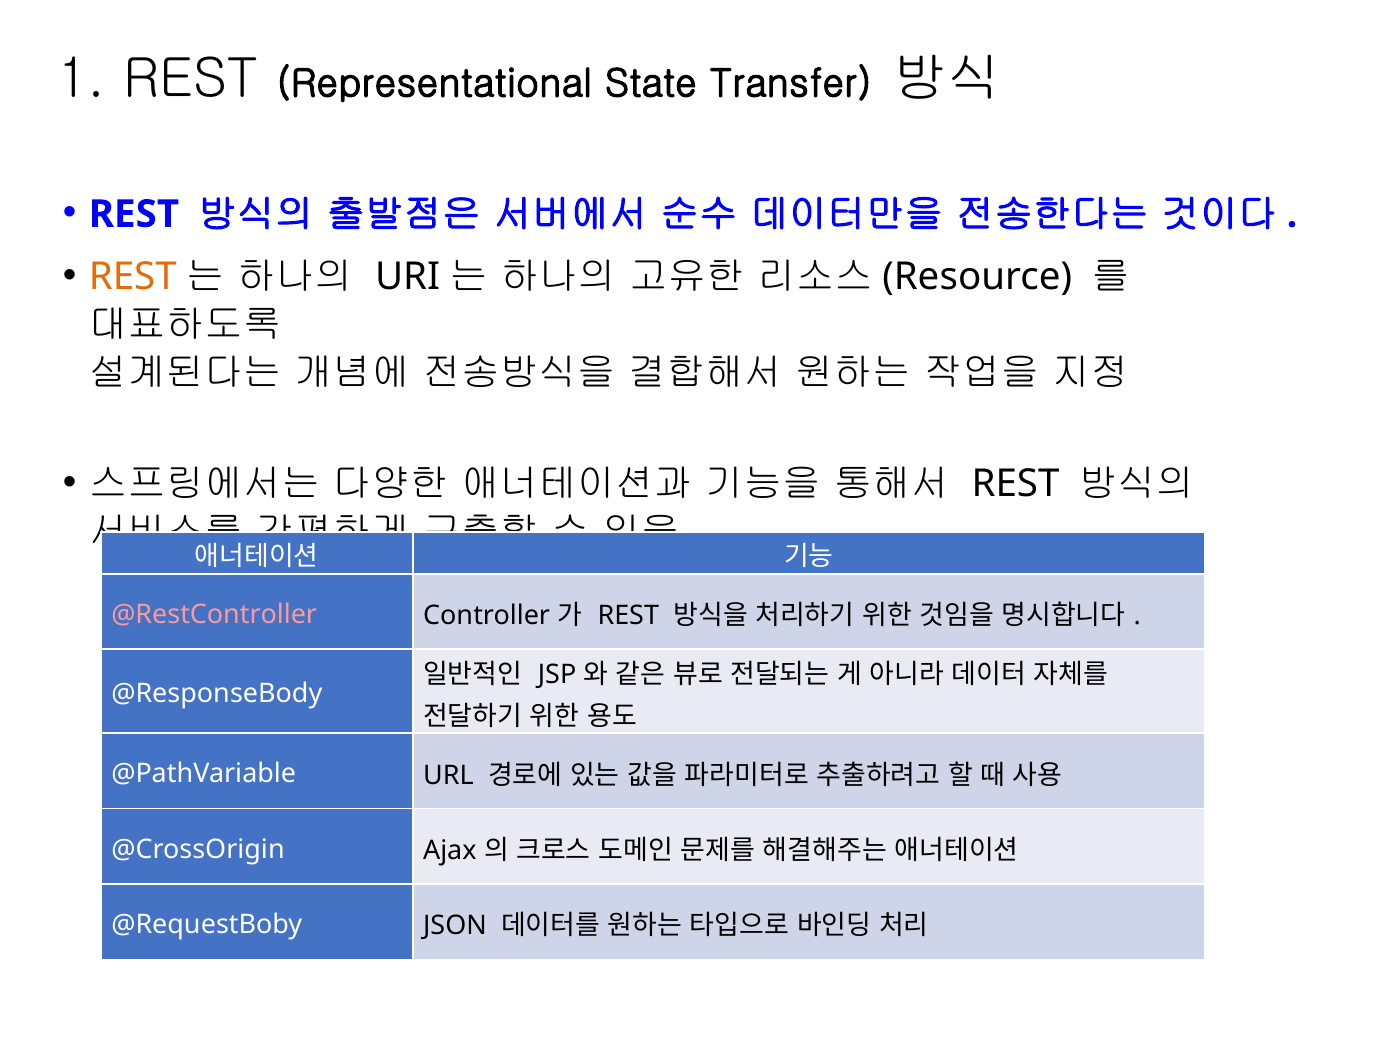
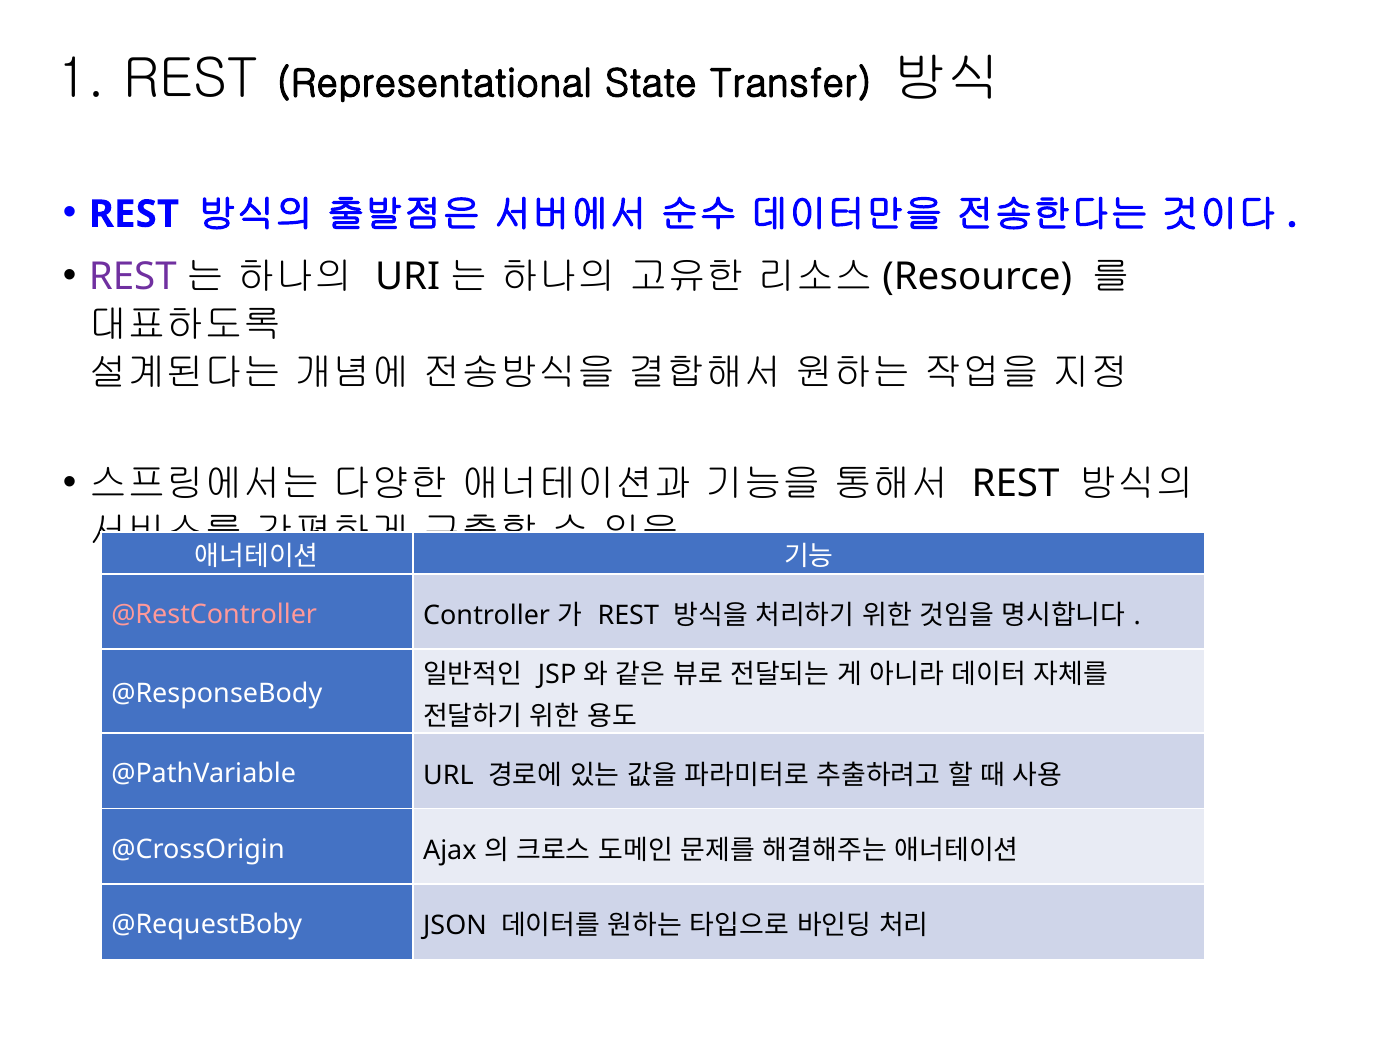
REST at (133, 277) colour: orange -> purple
